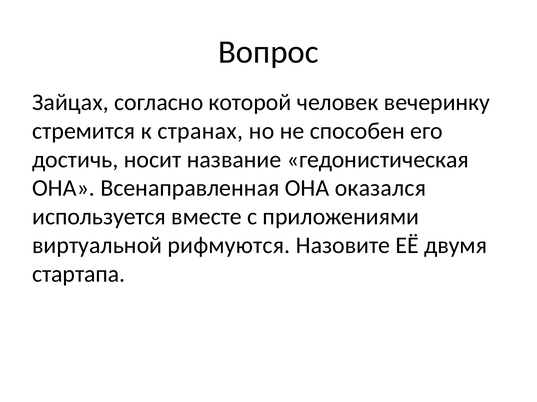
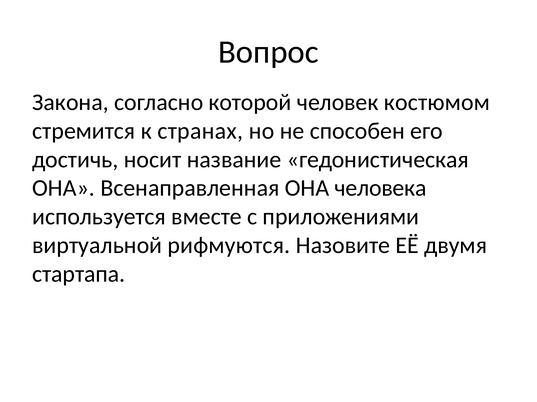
Зайцах: Зайцах -> Закона
вечеринку: вечеринку -> костюмом
оказался: оказался -> человека
